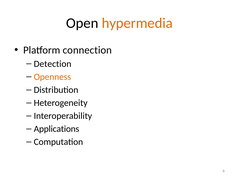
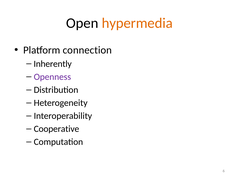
Detection: Detection -> Inherently
Openness colour: orange -> purple
Applications: Applications -> Cooperative
